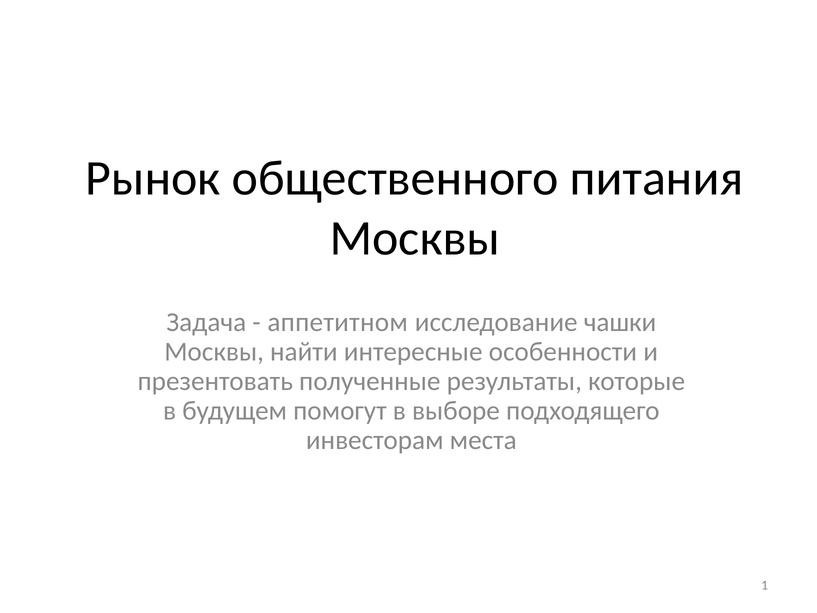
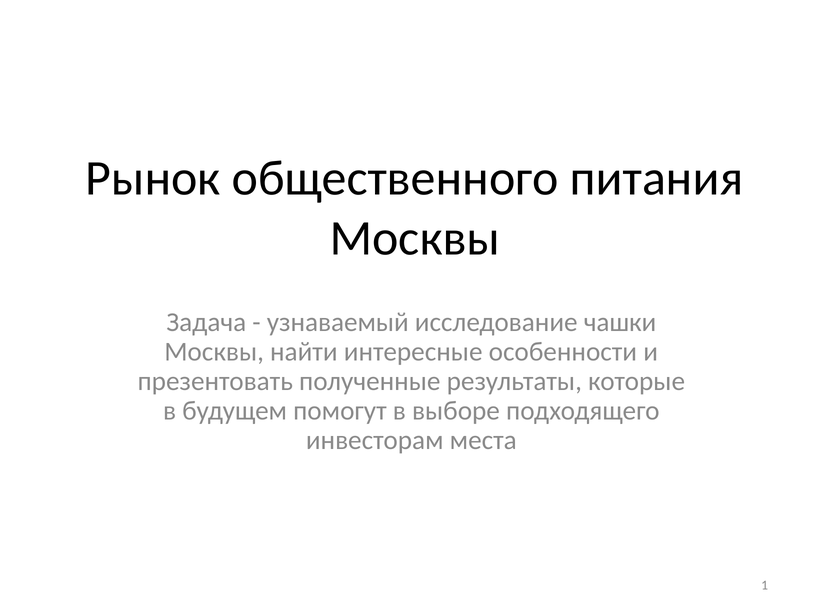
аппетитном: аппетитном -> узнаваемый
